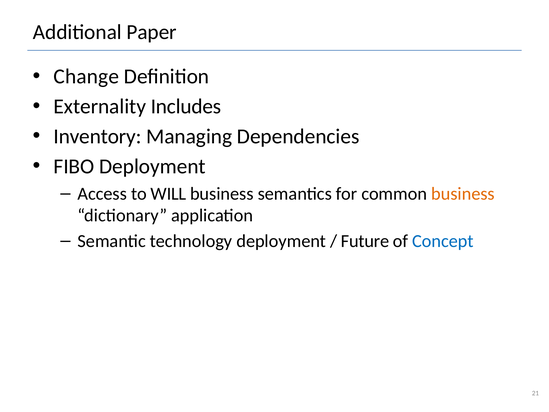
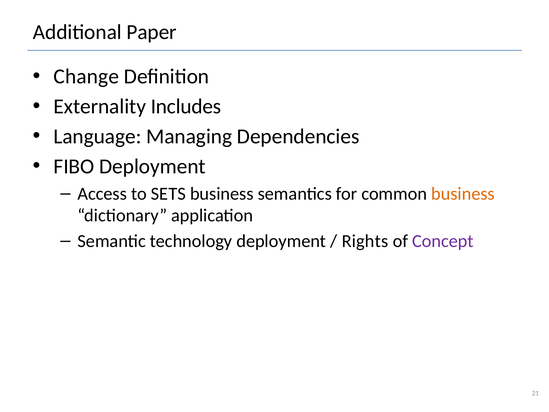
Inventory: Inventory -> Language
WILL: WILL -> SETS
Future: Future -> Rights
Concept colour: blue -> purple
